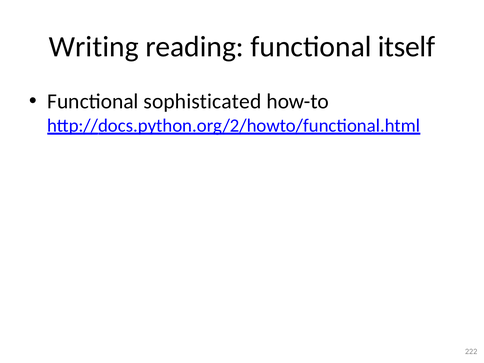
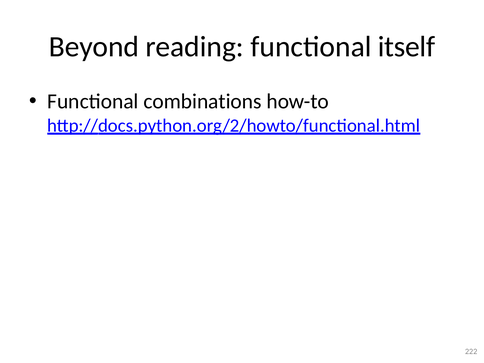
Writing: Writing -> Beyond
sophisticated: sophisticated -> combinations
